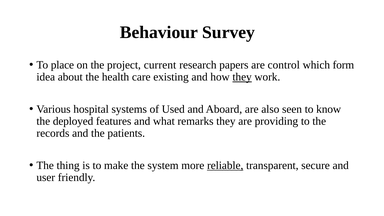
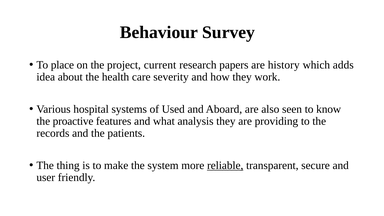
control: control -> history
form: form -> adds
existing: existing -> severity
they at (242, 77) underline: present -> none
deployed: deployed -> proactive
remarks: remarks -> analysis
